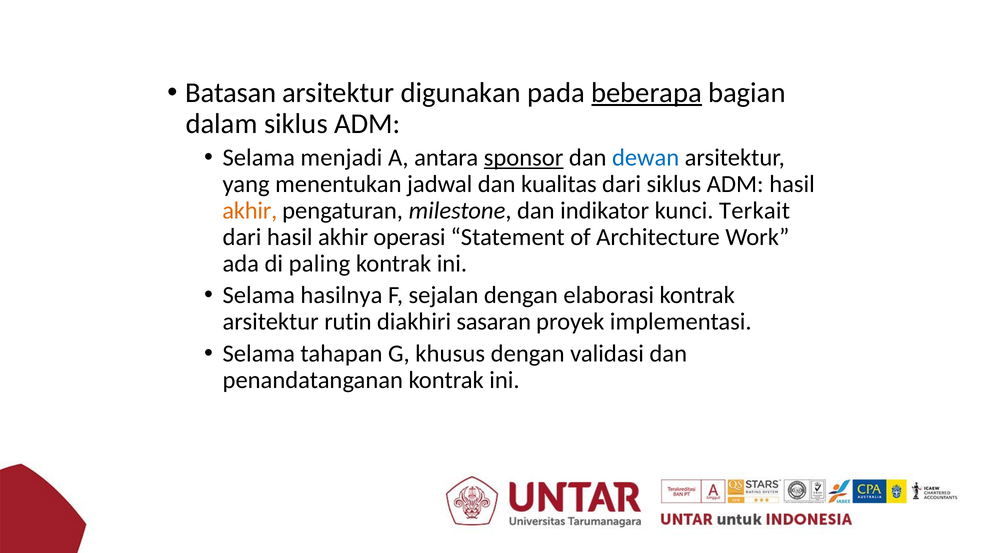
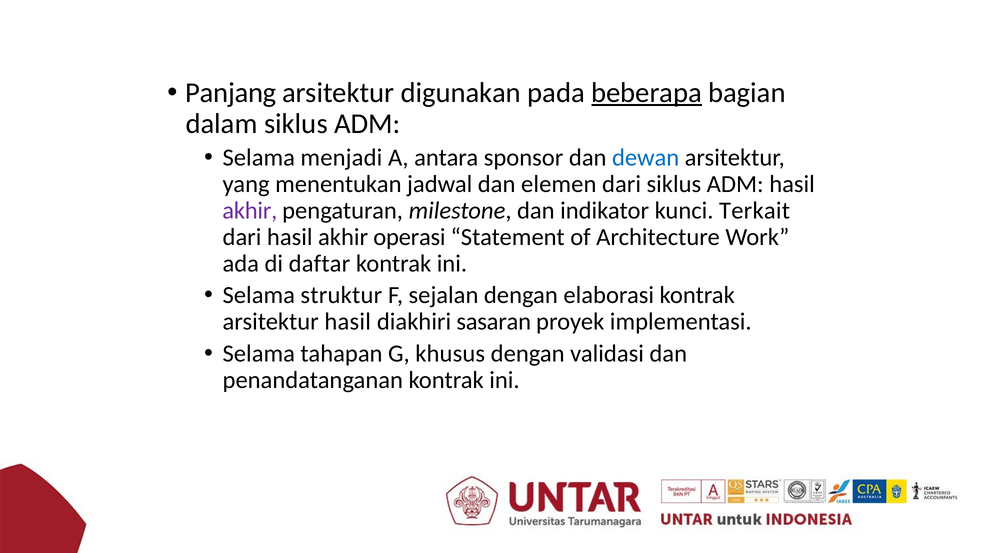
Batasan: Batasan -> Panjang
sponsor underline: present -> none
kualitas: kualitas -> elemen
akhir at (250, 211) colour: orange -> purple
paling: paling -> daftar
hasilnya: hasilnya -> struktur
arsitektur rutin: rutin -> hasil
